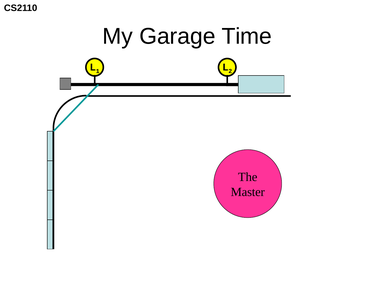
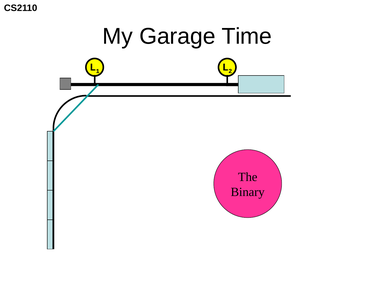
Master: Master -> Binary
